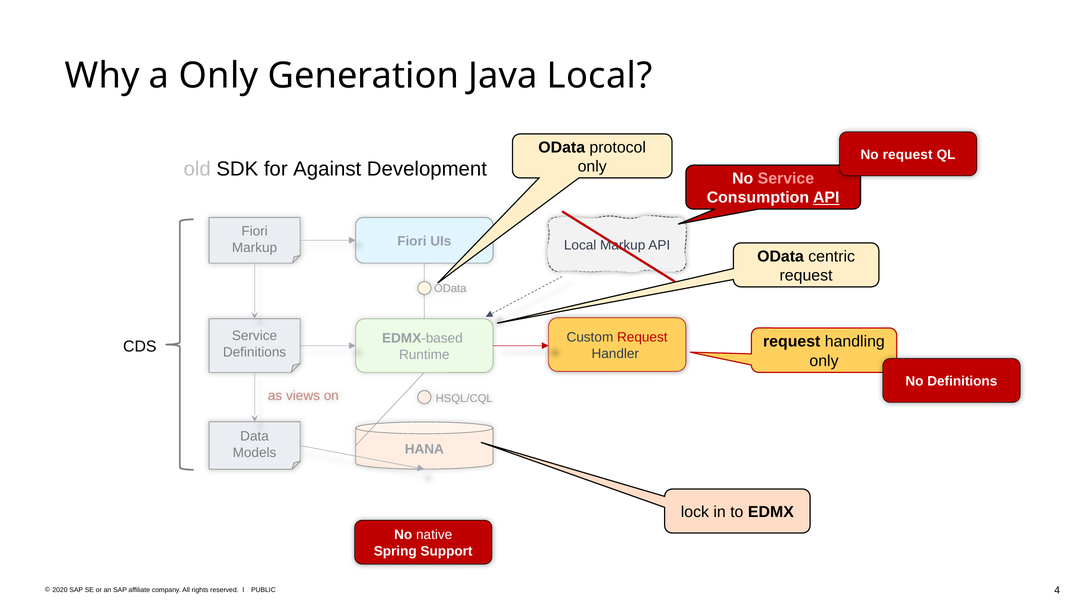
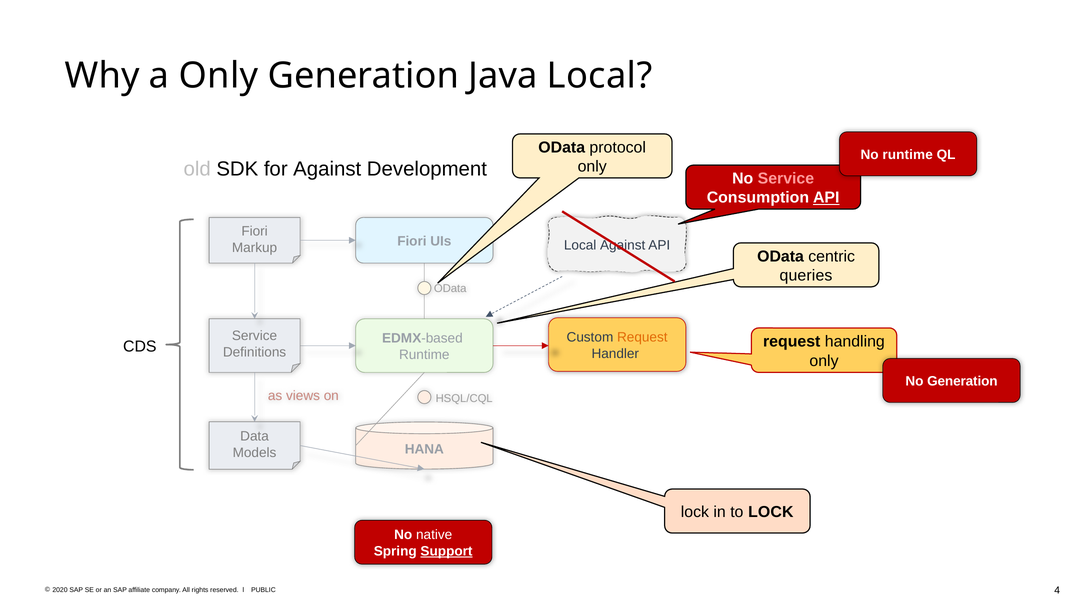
No request: request -> runtime
Local Markup: Markup -> Against
request at (806, 275): request -> queries
Request at (642, 337) colour: red -> orange
No Definitions: Definitions -> Generation
to EDMX: EDMX -> LOCK
Support underline: none -> present
